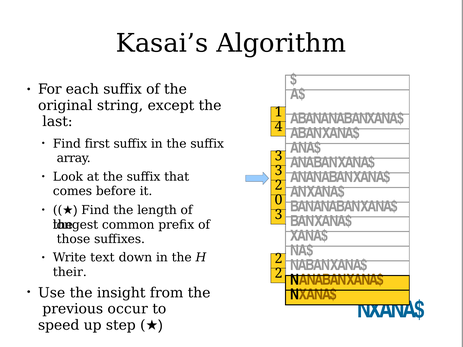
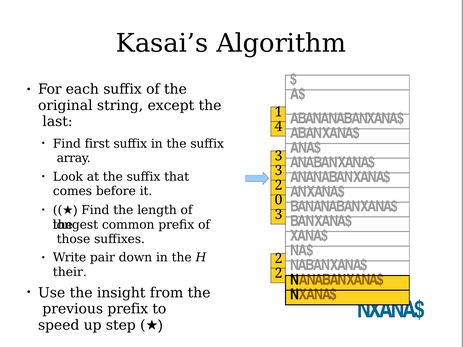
text: text -> pair
previous occur: occur -> prefix
